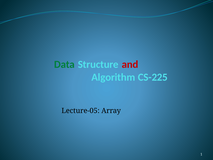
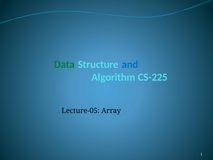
and colour: red -> blue
